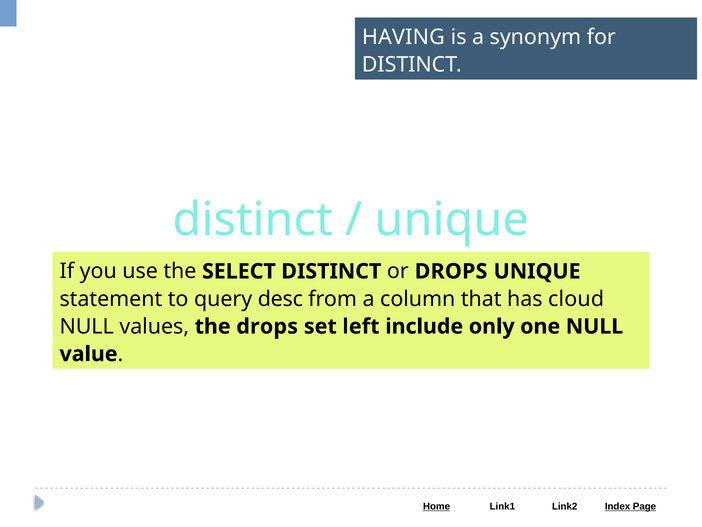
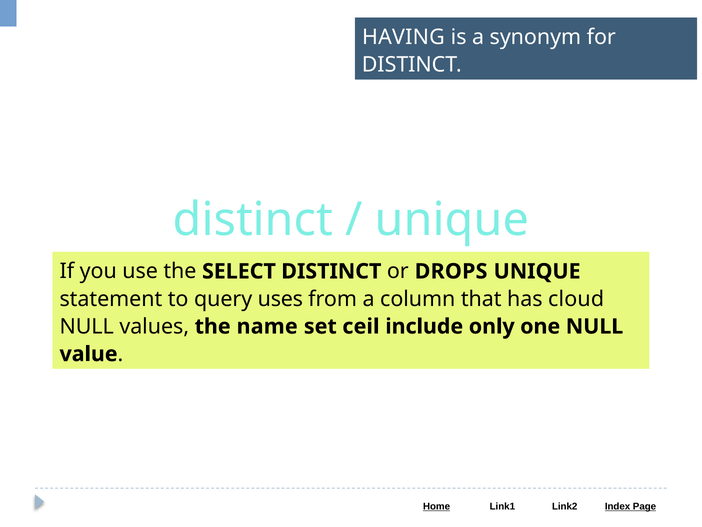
desc: desc -> uses
the drops: drops -> name
left: left -> ceil
